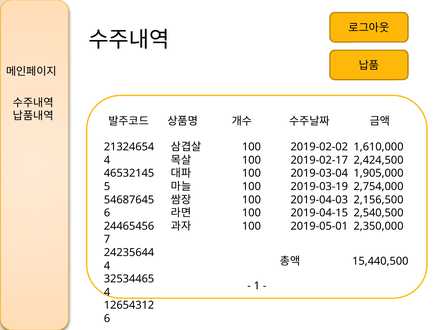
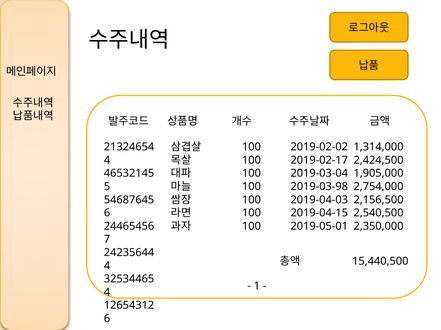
1,610,000: 1,610,000 -> 1,314,000
2019-03-19: 2019-03-19 -> 2019-03-98
